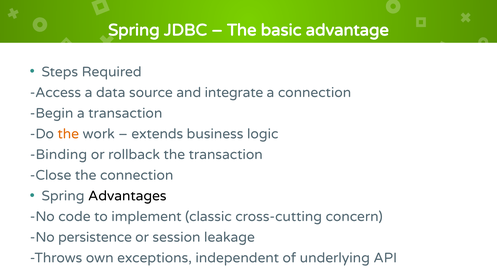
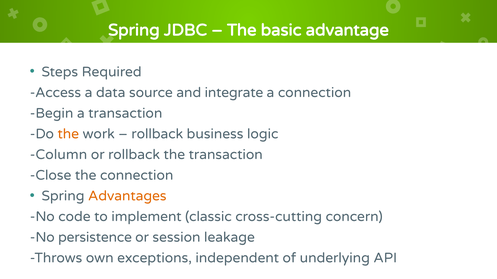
extends at (157, 134): extends -> rollback
Binding: Binding -> Column
Advantages colour: black -> orange
